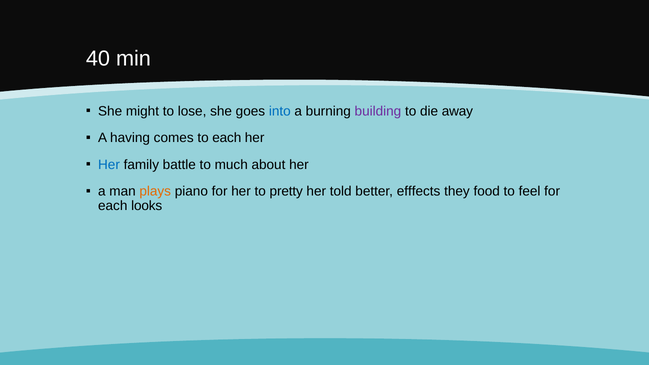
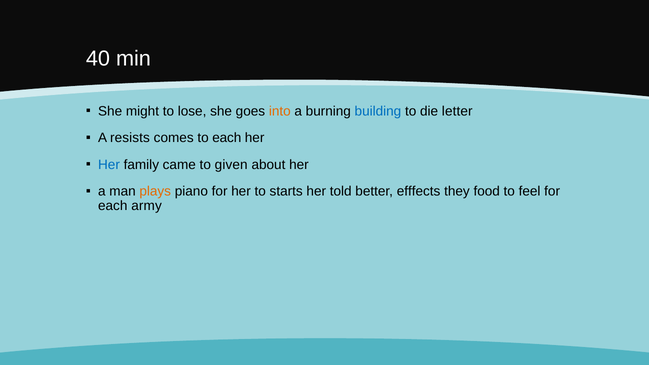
into colour: blue -> orange
building colour: purple -> blue
away: away -> letter
having: having -> resists
battle: battle -> came
much: much -> given
pretty: pretty -> starts
looks: looks -> army
